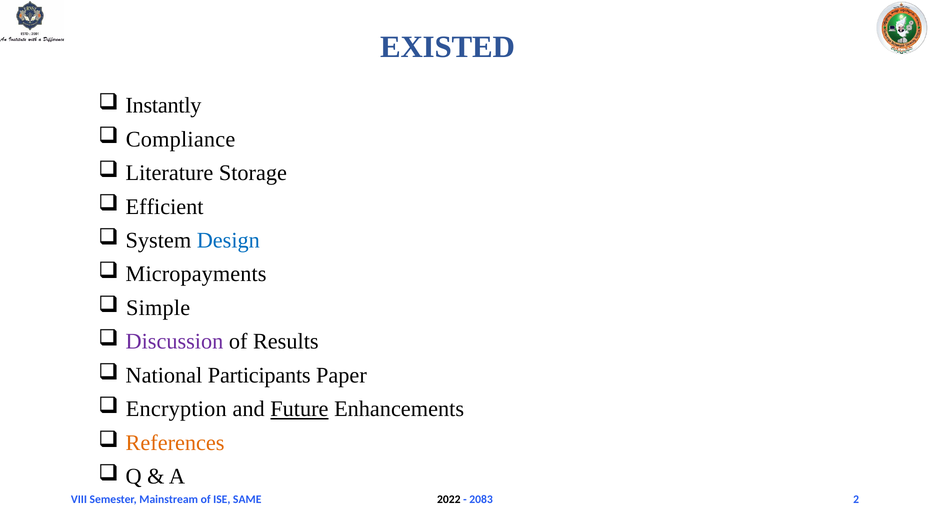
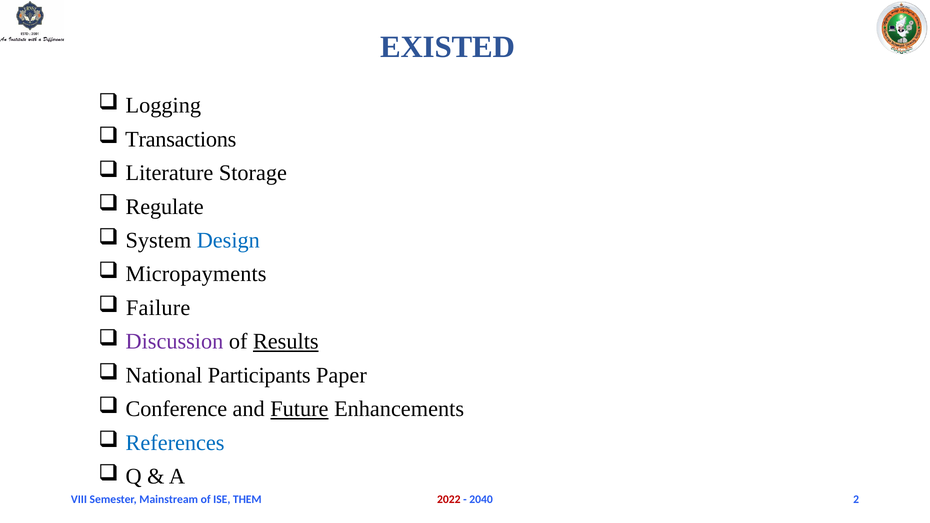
Instantly: Instantly -> Logging
Compliance: Compliance -> Transactions
Efficient: Efficient -> Regulate
Simple: Simple -> Failure
Results underline: none -> present
Encryption: Encryption -> Conference
References colour: orange -> blue
2022 colour: black -> red
2083: 2083 -> 2040
SAME: SAME -> THEM
